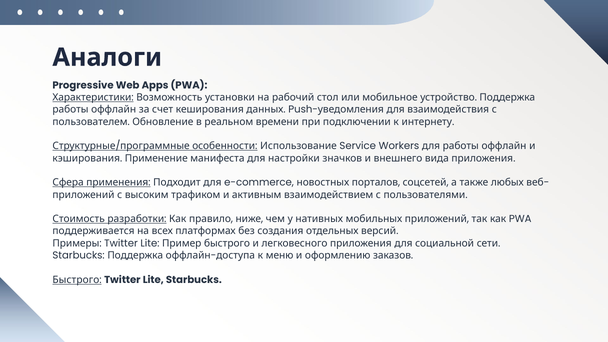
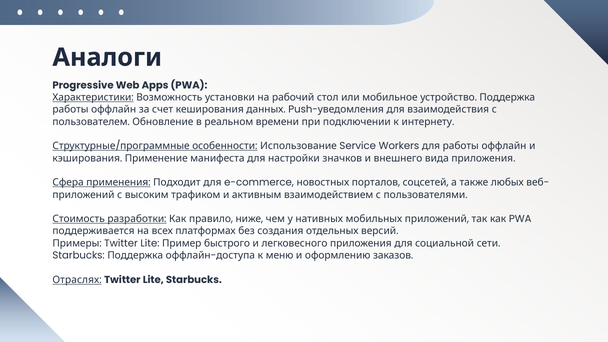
Быстрого at (76, 280): Быстрого -> Отраслях
